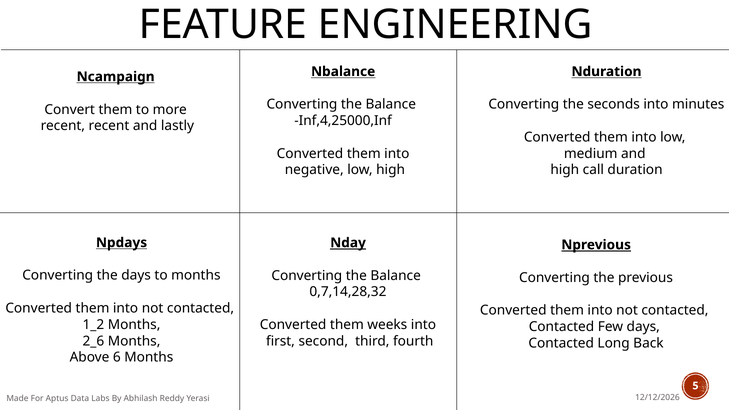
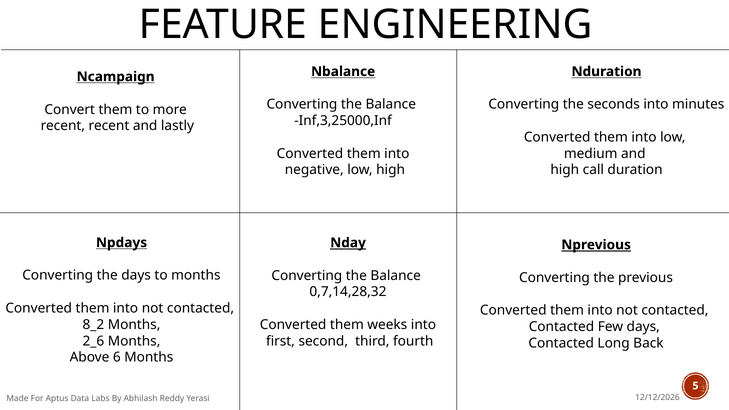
Inf,4,25000,Inf: Inf,4,25000,Inf -> Inf,3,25000,Inf
1_2: 1_2 -> 8_2
